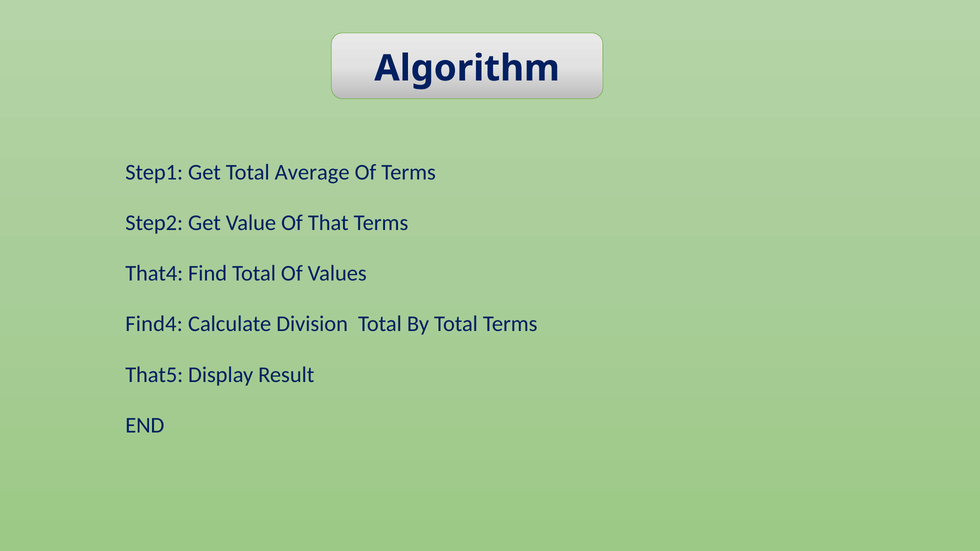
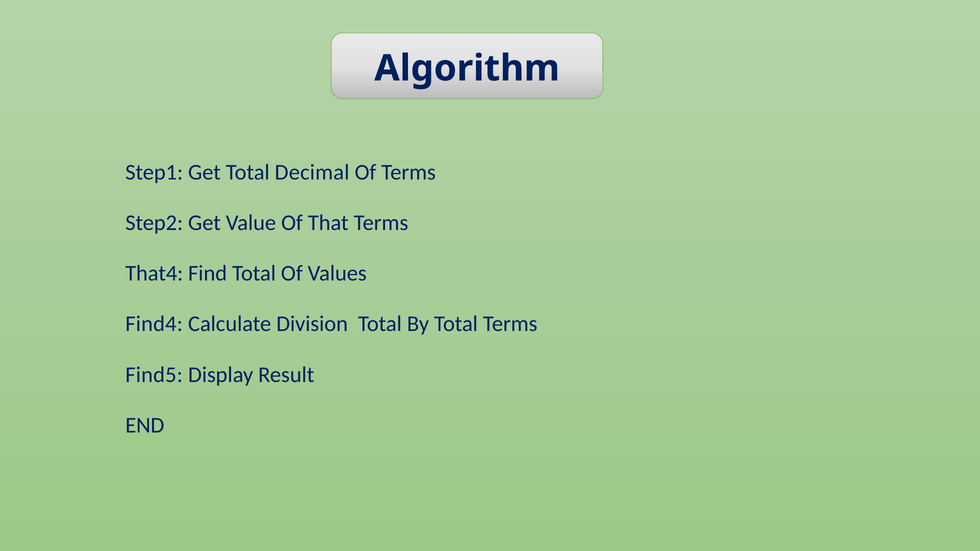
Average: Average -> Decimal
That5: That5 -> Find5
